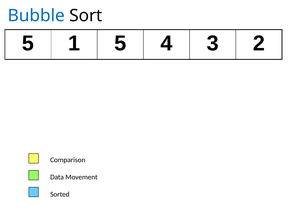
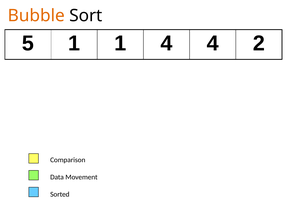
Bubble colour: blue -> orange
1 5: 5 -> 1
4 3: 3 -> 4
